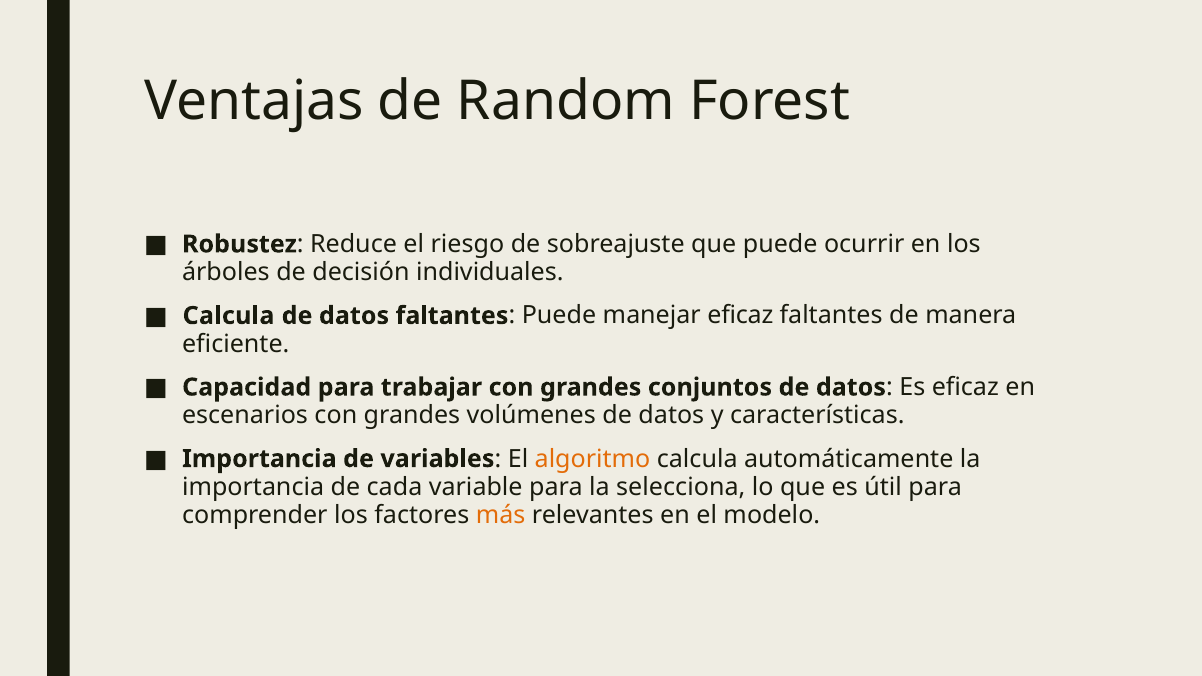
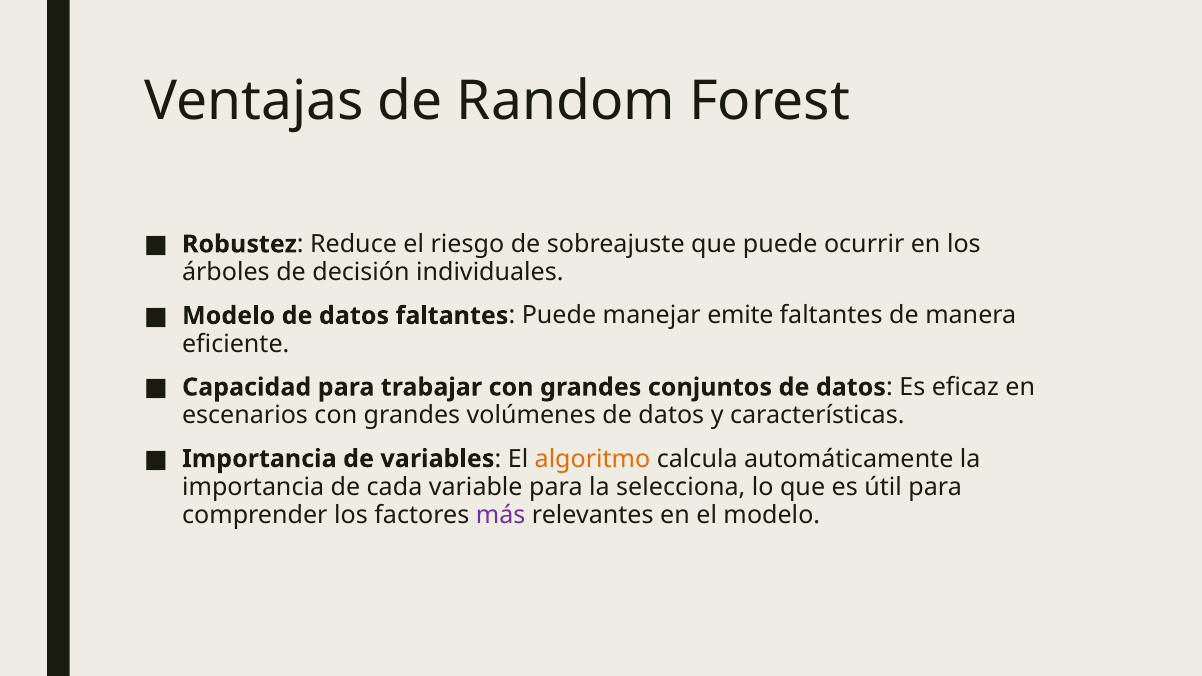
Calcula at (228, 316): Calcula -> Modelo
manejar eficaz: eficaz -> emite
más colour: orange -> purple
